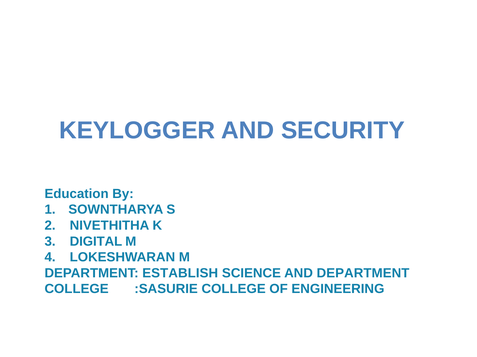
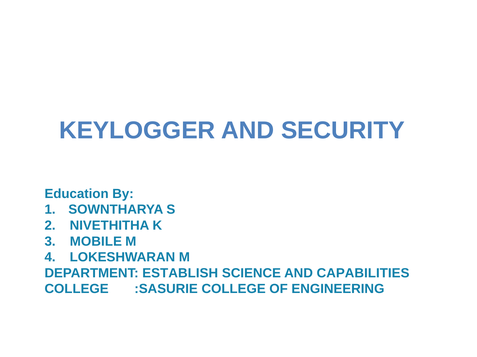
DIGITAL: DIGITAL -> MOBILE
AND DEPARTMENT: DEPARTMENT -> CAPABILITIES
